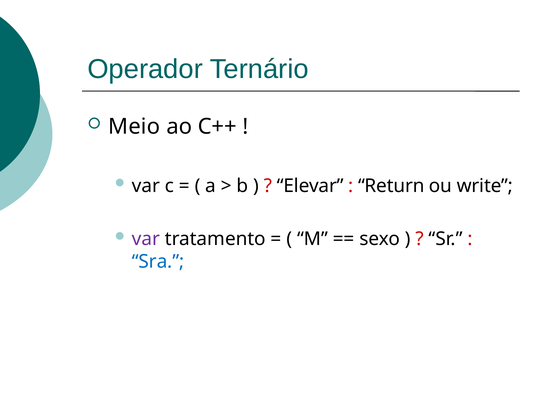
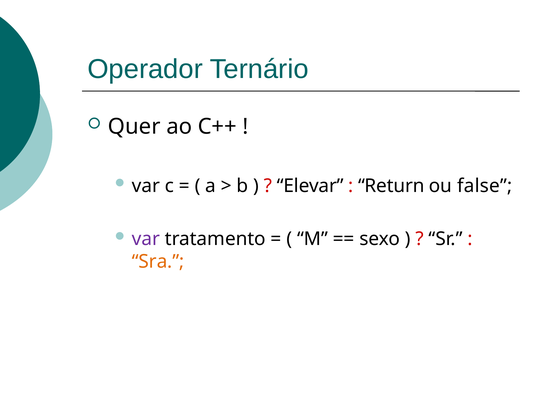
Meio: Meio -> Quer
write: write -> false
Sra colour: blue -> orange
